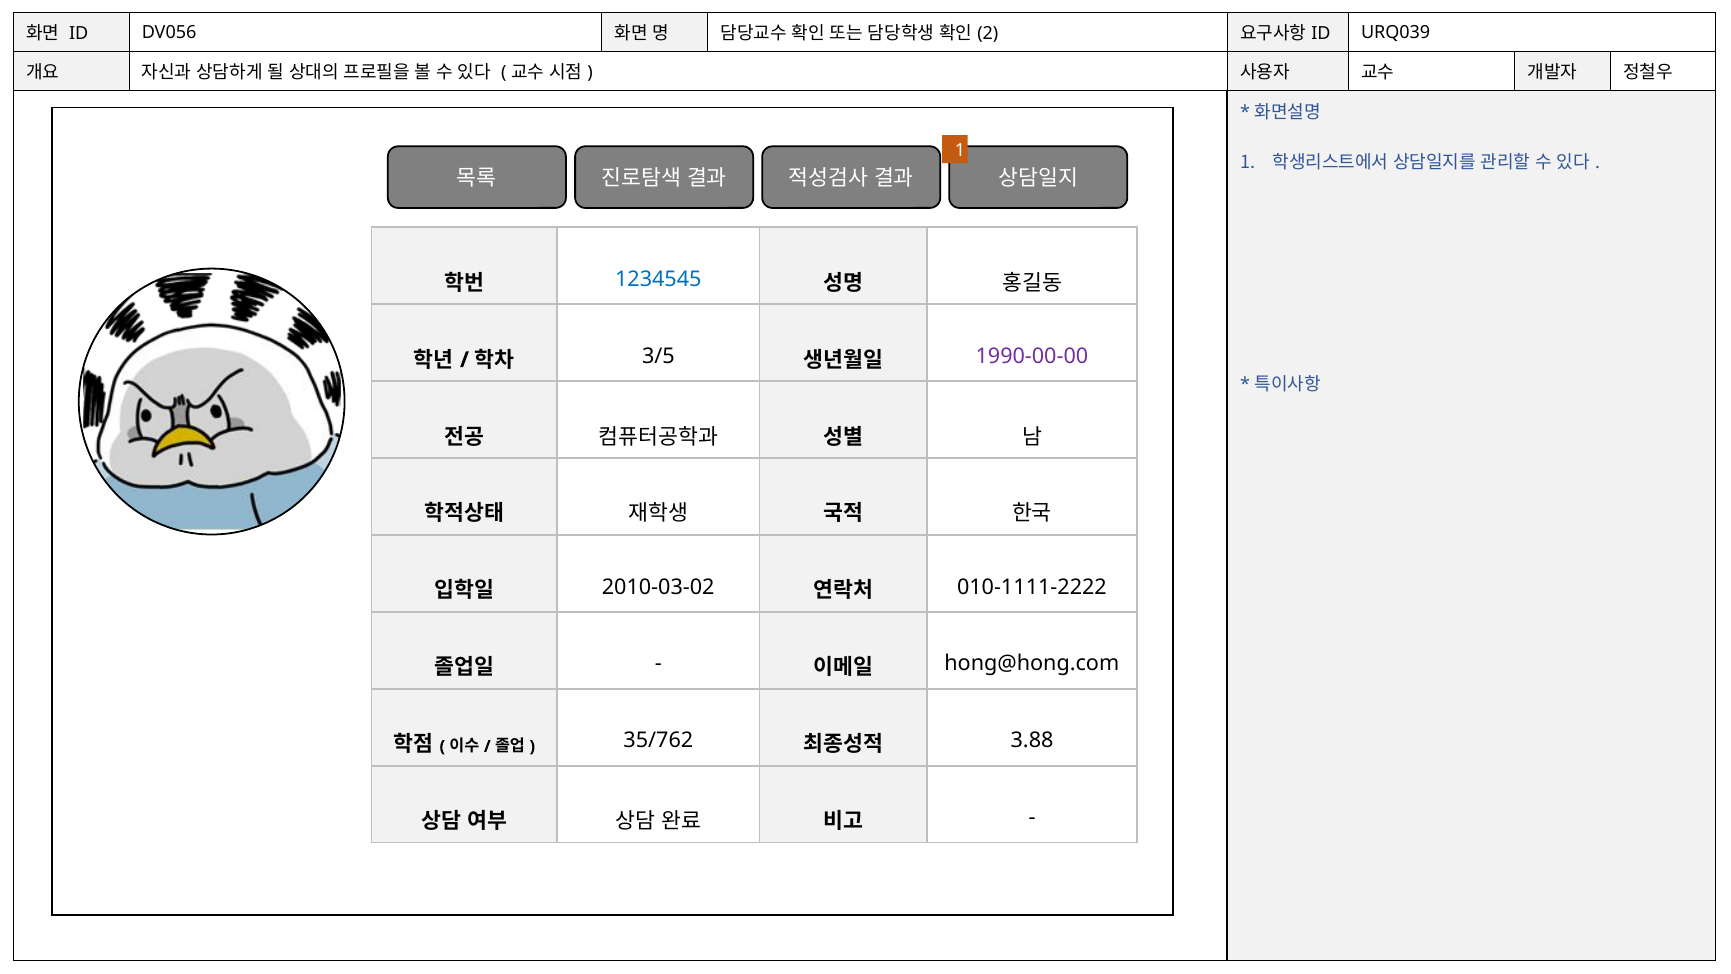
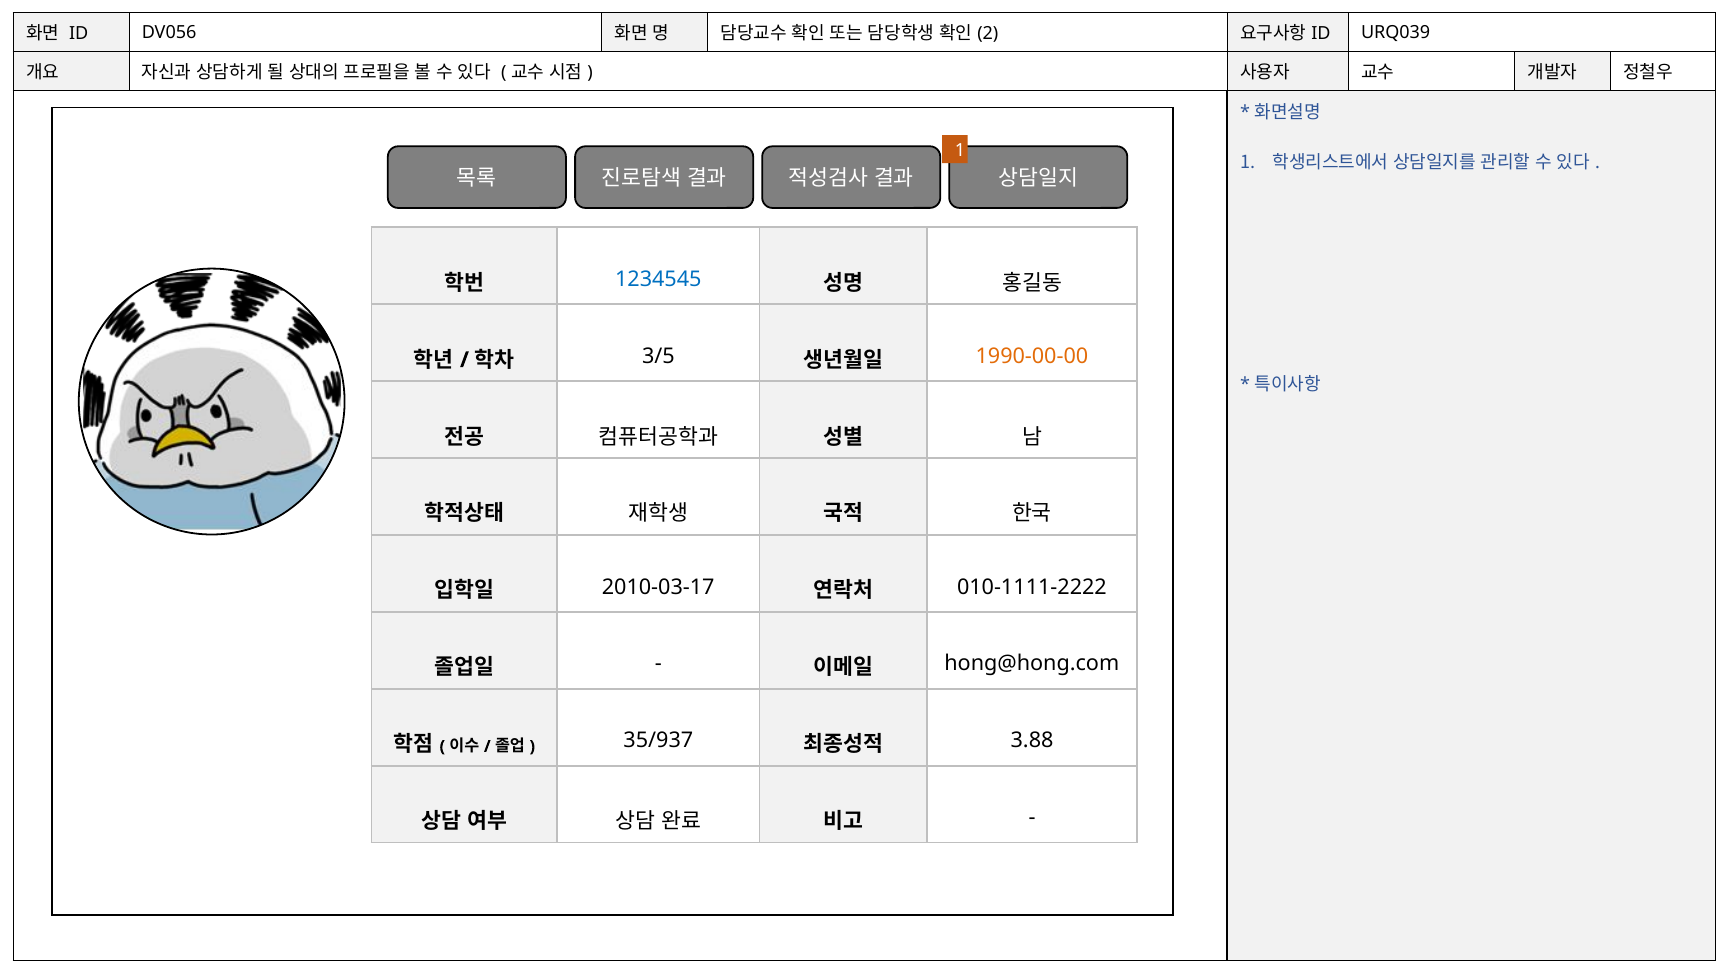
1990-00-00 colour: purple -> orange
2010-03-02: 2010-03-02 -> 2010-03-17
35/762: 35/762 -> 35/937
